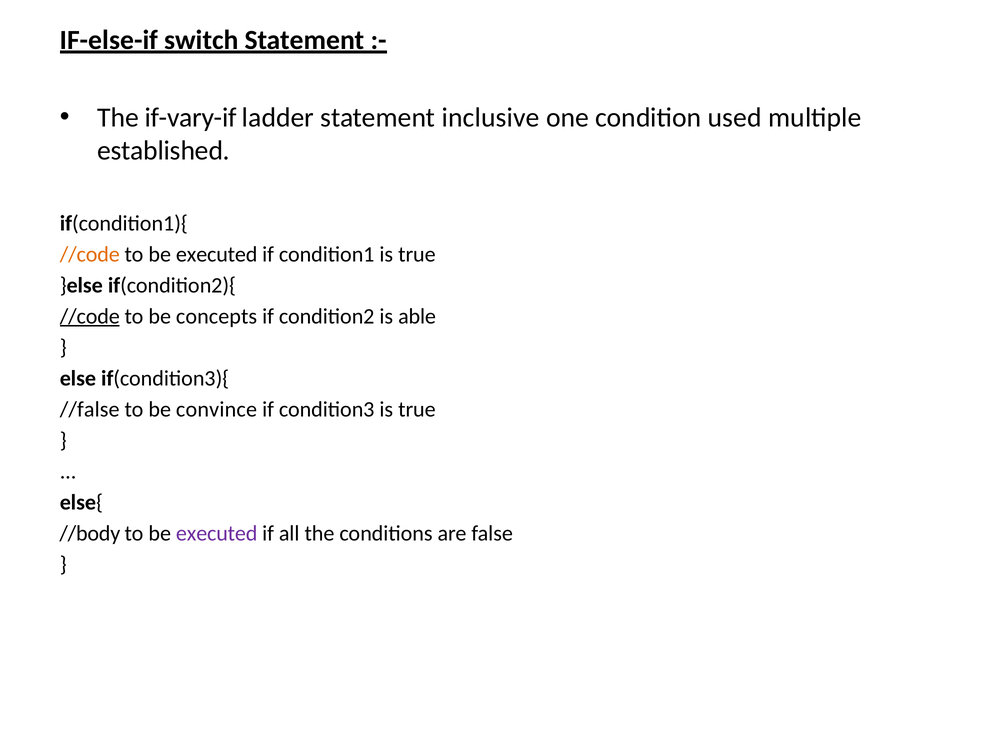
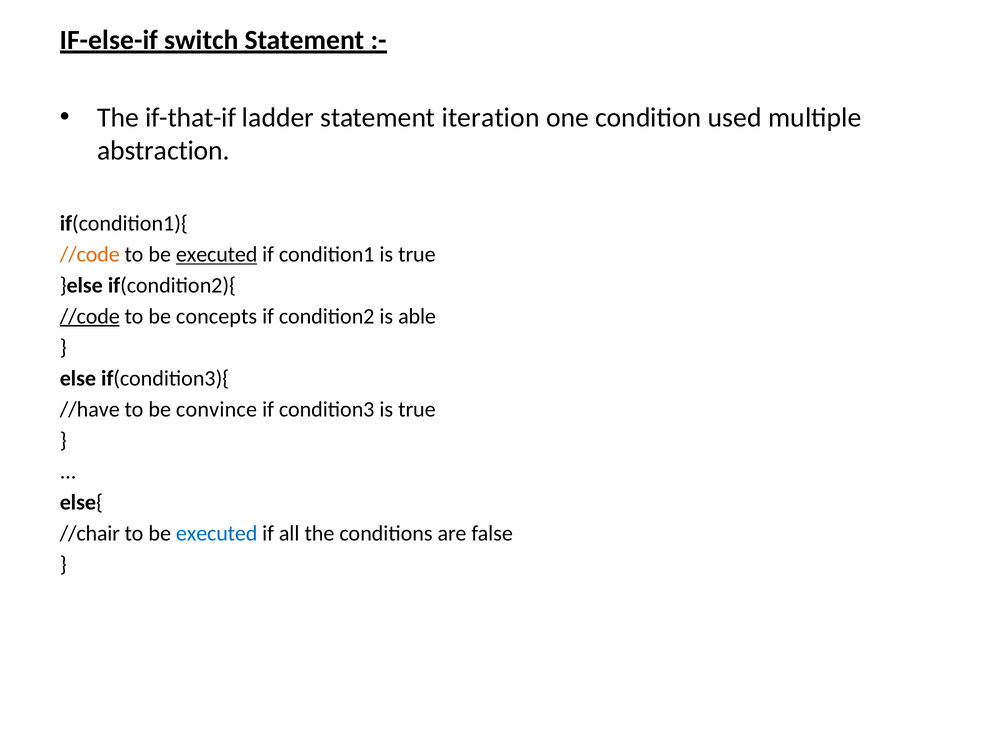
if-vary-if: if-vary-if -> if-that-if
inclusive: inclusive -> iteration
established: established -> abstraction
executed at (217, 254) underline: none -> present
//false: //false -> //have
//body: //body -> //chair
executed at (217, 533) colour: purple -> blue
